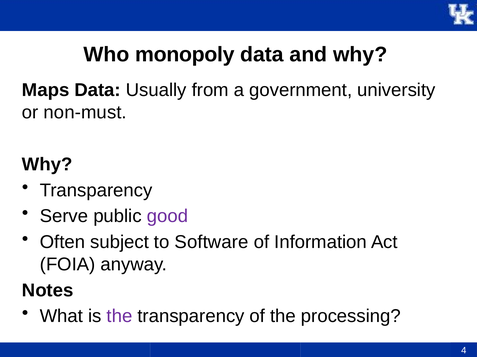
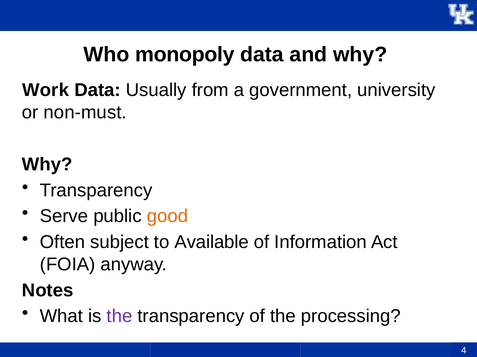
Maps: Maps -> Work
good colour: purple -> orange
Software: Software -> Available
